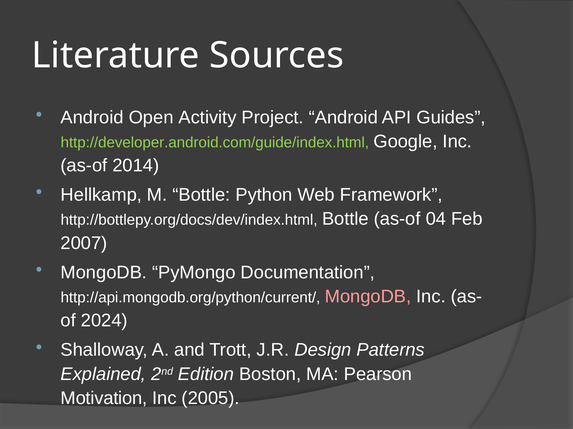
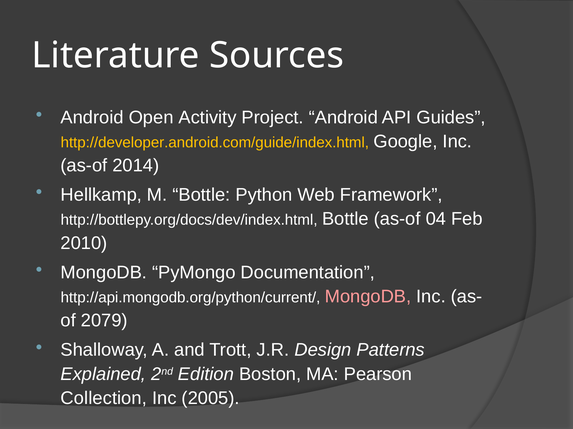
http://developer.android.com/guide/index.html colour: light green -> yellow
2007: 2007 -> 2010
2024: 2024 -> 2079
Motivation: Motivation -> Collection
